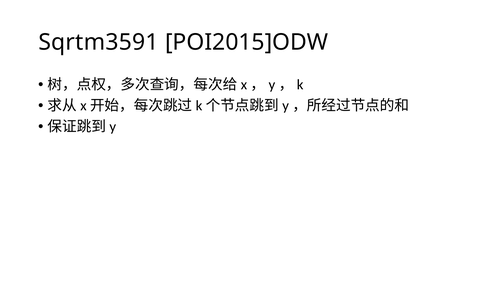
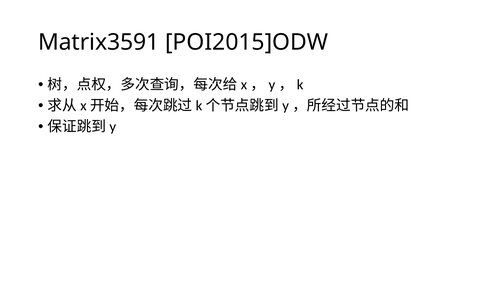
Sqrtm3591: Sqrtm3591 -> Matrix3591
